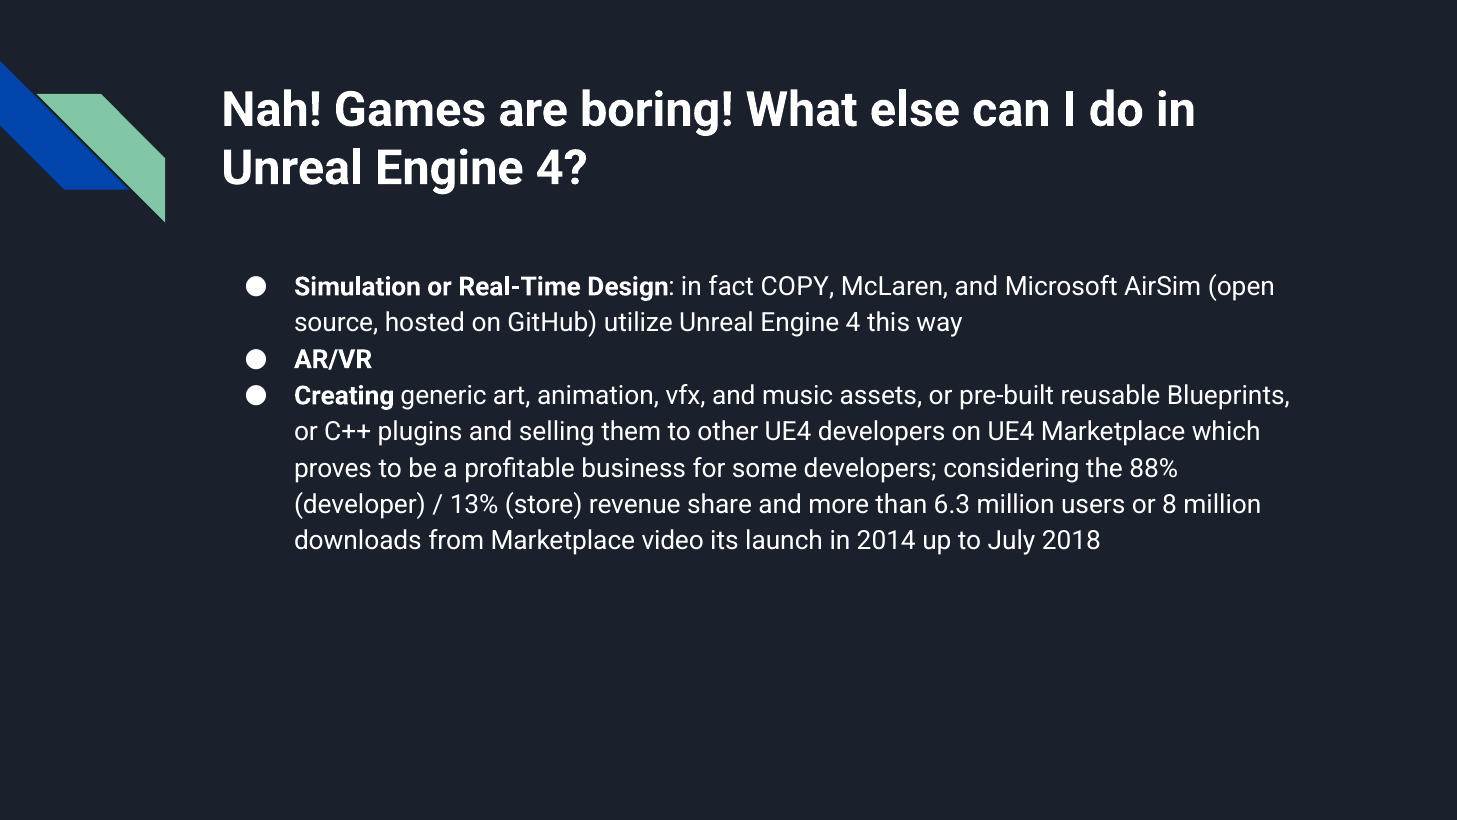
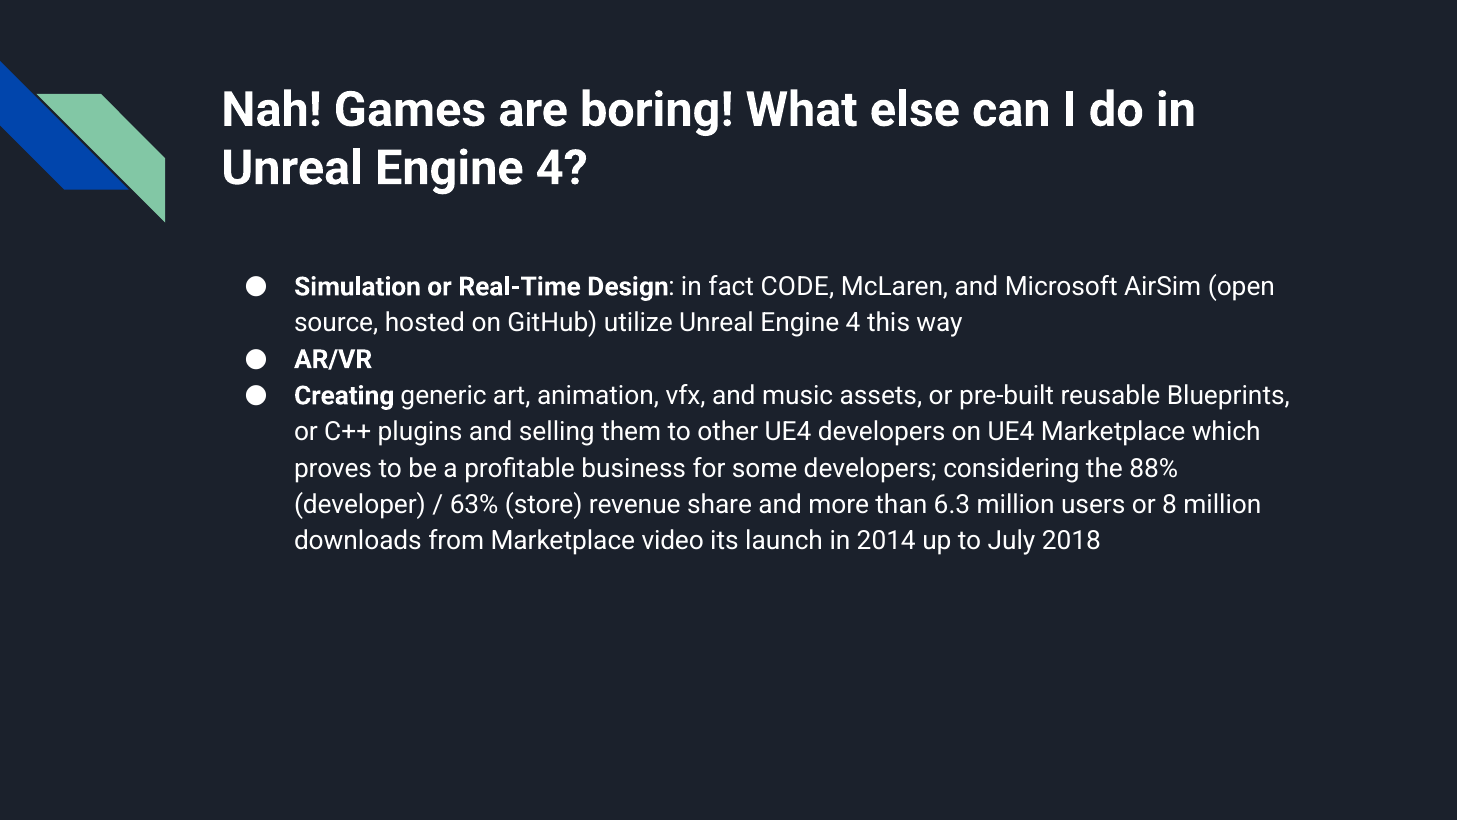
COPY: COPY -> CODE
13%: 13% -> 63%
